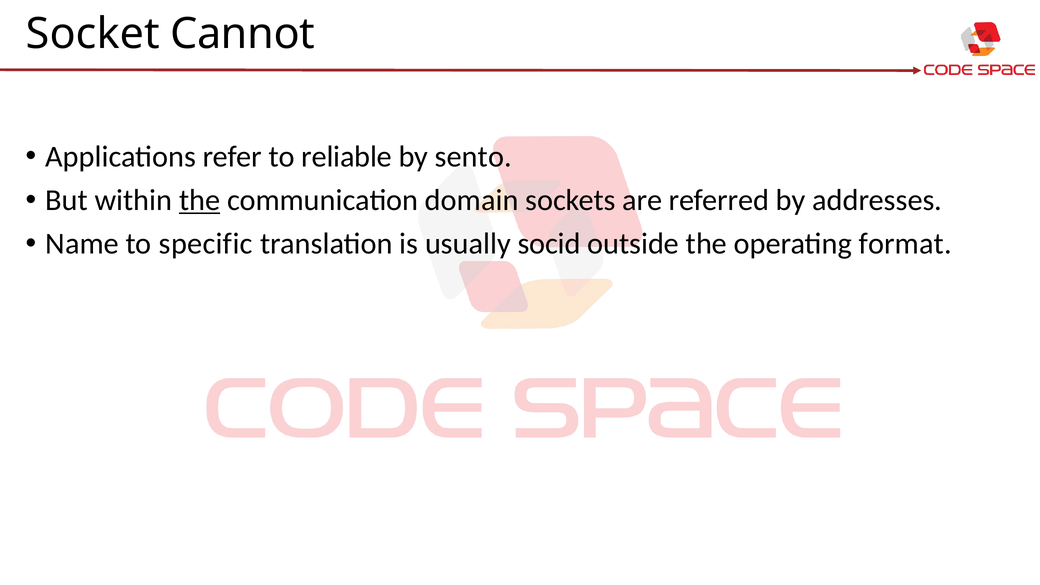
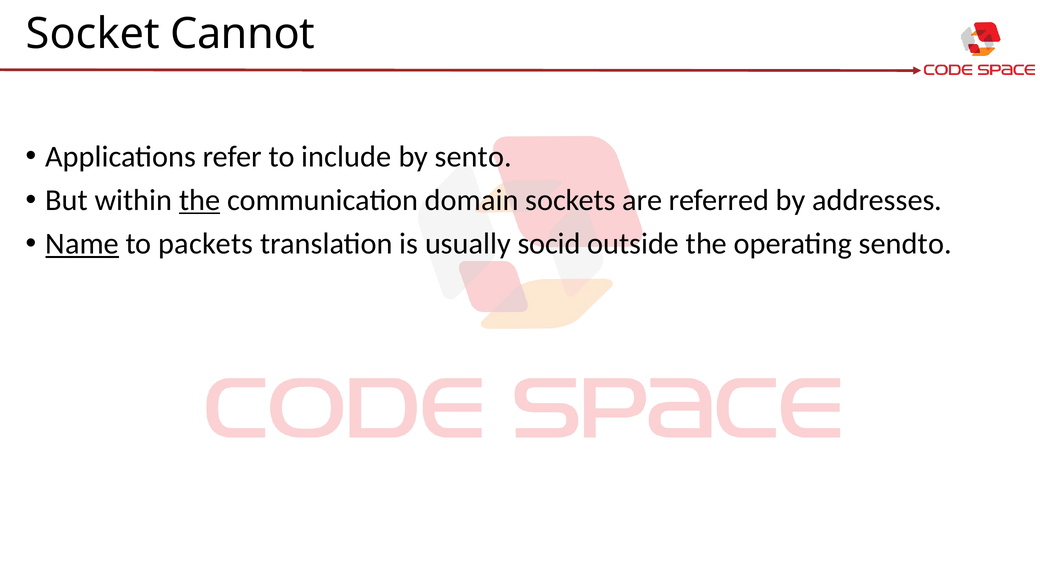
reliable: reliable -> include
Name underline: none -> present
specific: specific -> packets
format: format -> sendto
